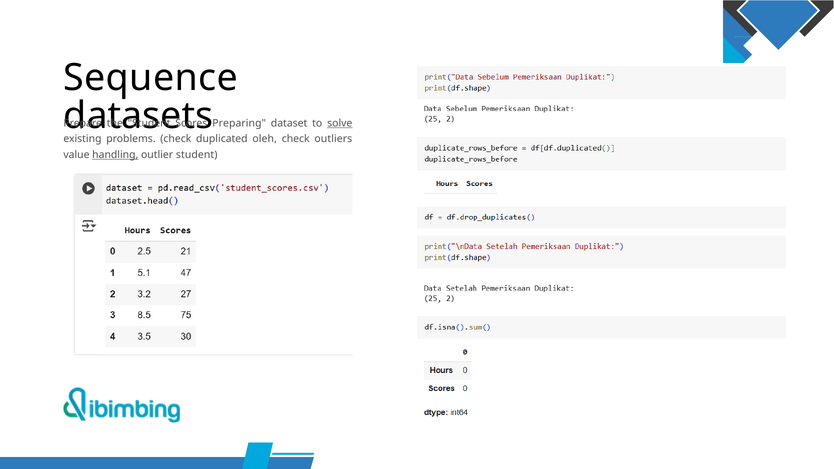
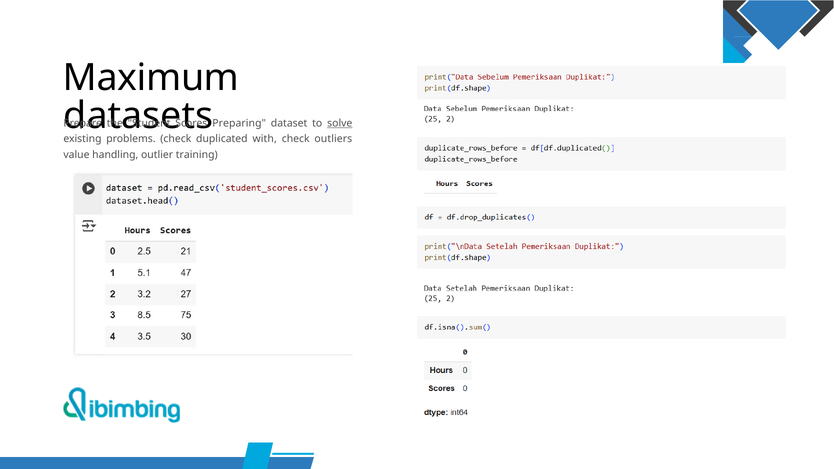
Sequence: Sequence -> Maximum
oleh: oleh -> with
handling underline: present -> none
outlier student: student -> training
